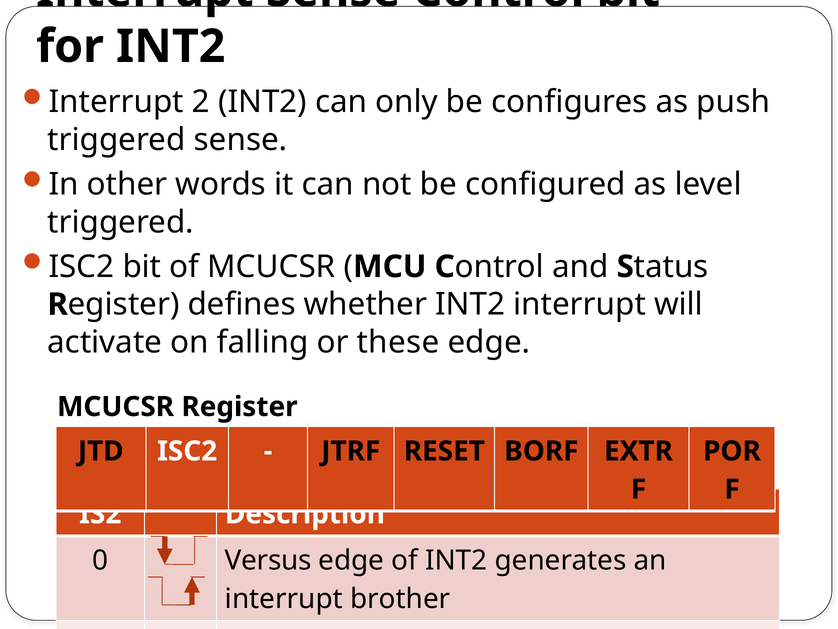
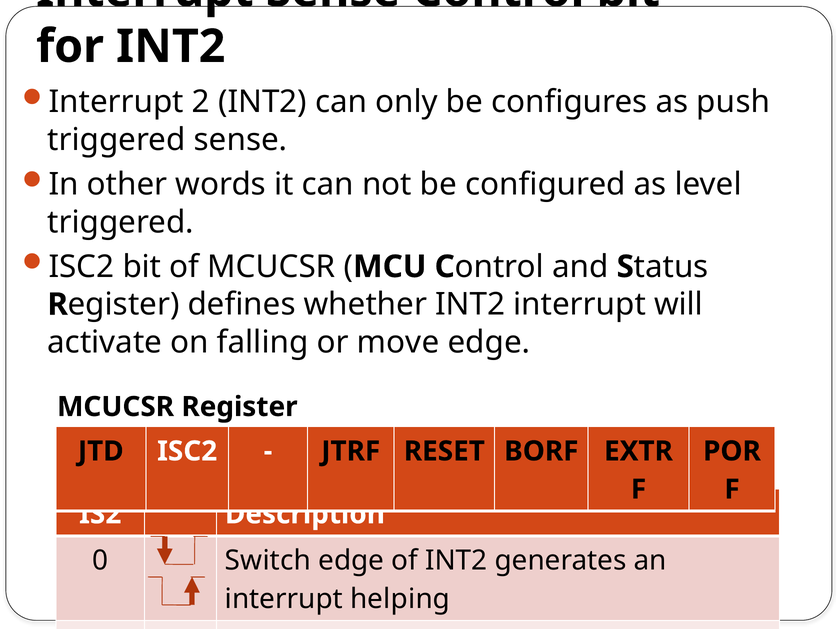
these: these -> move
Versus: Versus -> Switch
brother: brother -> helping
